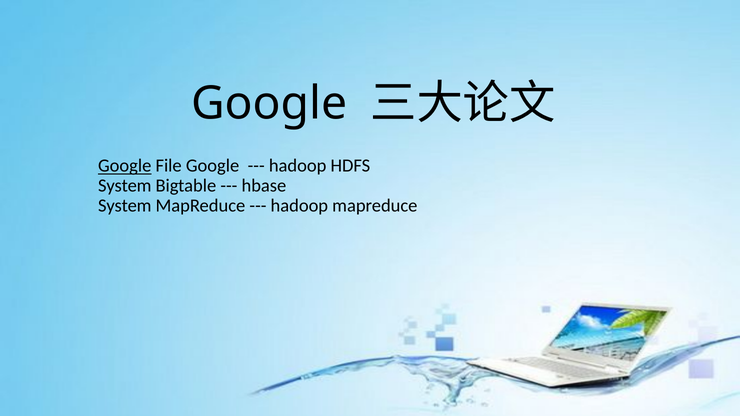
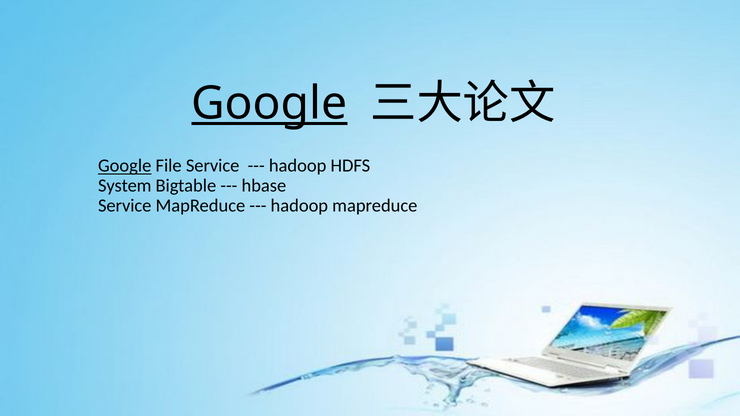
Google at (269, 104) underline: none -> present
File Google: Google -> Service
System at (125, 206): System -> Service
